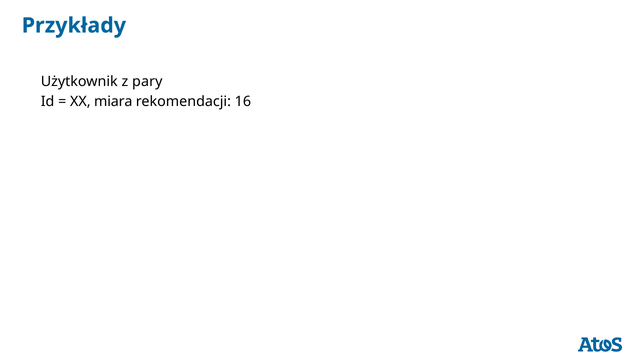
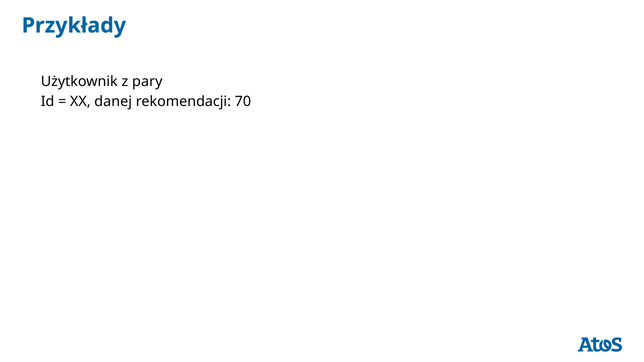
miara: miara -> danej
16: 16 -> 70
